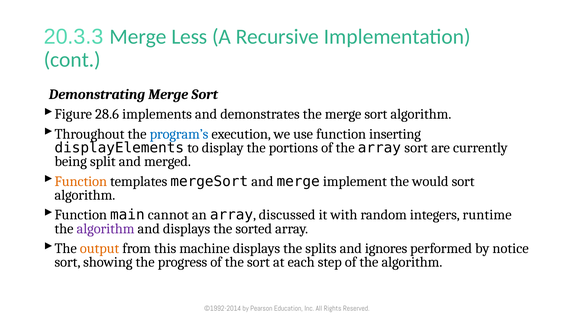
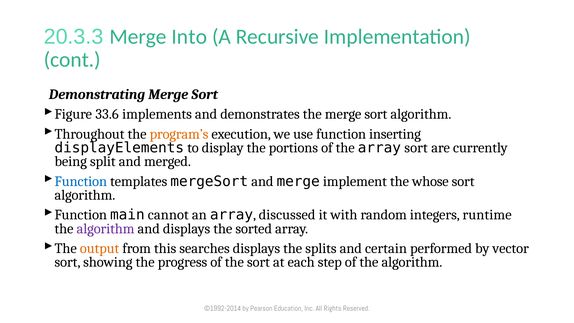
Less: Less -> Into
28.6: 28.6 -> 33.6
program’s colour: blue -> orange
Function at (81, 181) colour: orange -> blue
would: would -> whose
machine: machine -> searches
ignores: ignores -> certain
notice: notice -> vector
